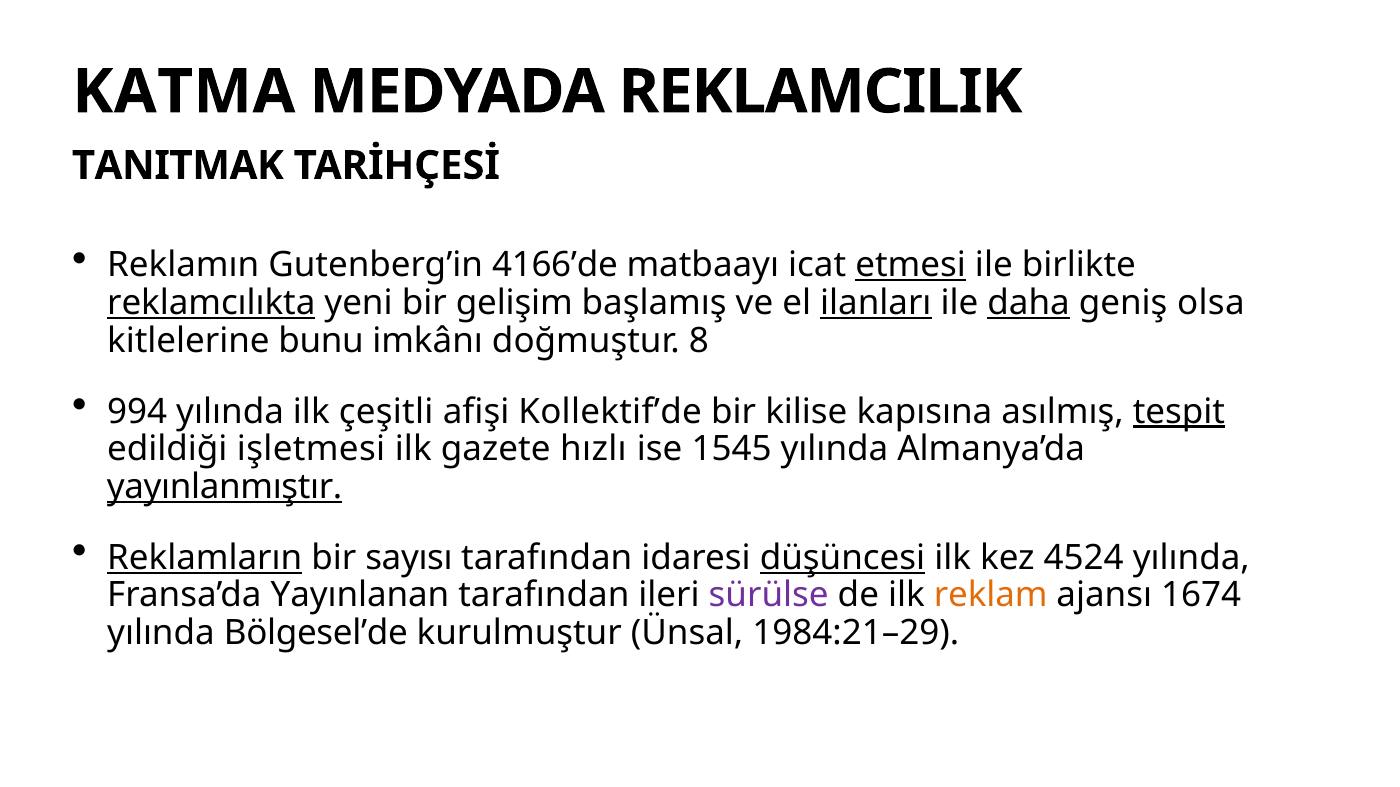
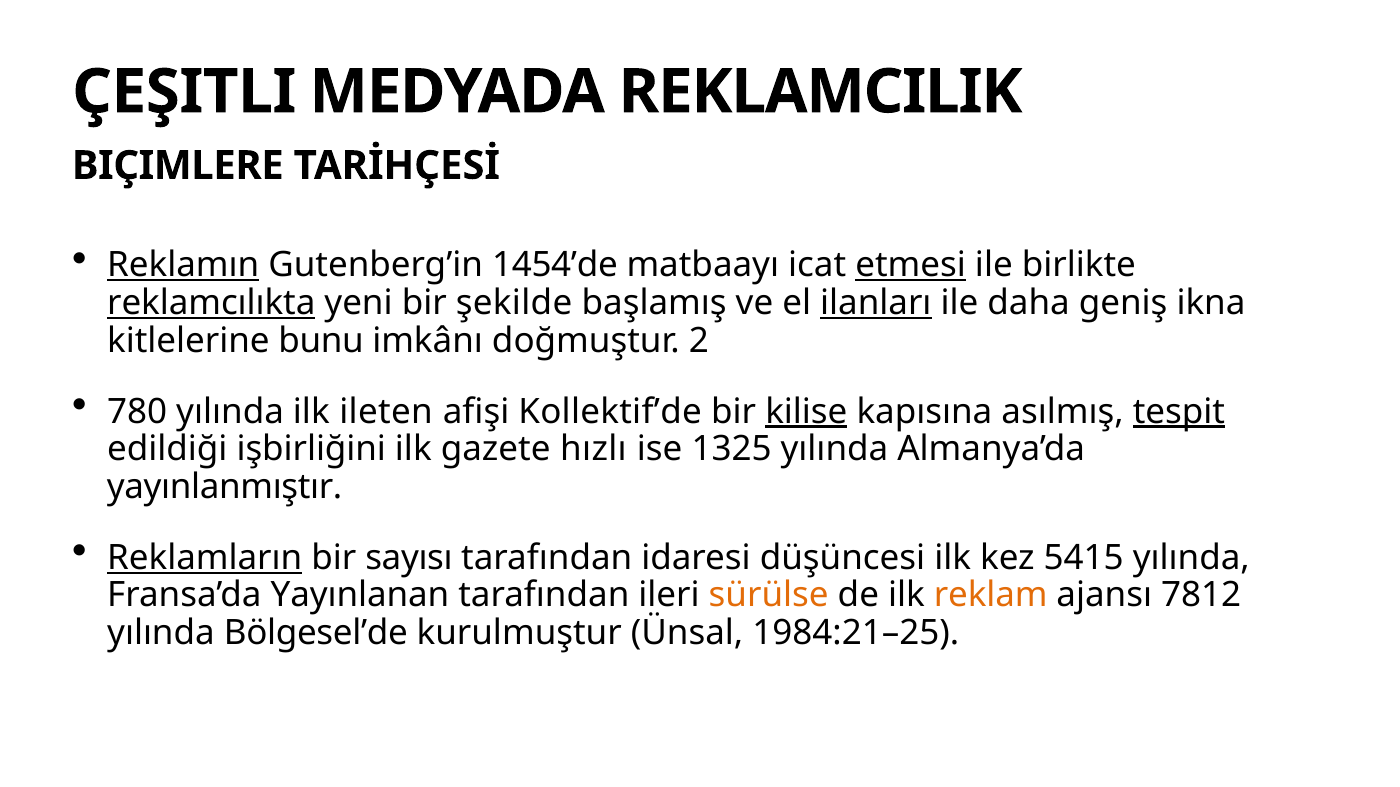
KATMA: KATMA -> ÇEŞITLI
TANITMAK: TANITMAK -> BIÇIMLERE
Reklamın underline: none -> present
4166’de: 4166’de -> 1454’de
gelişim: gelişim -> şekilde
daha underline: present -> none
olsa: olsa -> ikna
8: 8 -> 2
994: 994 -> 780
çeşitli: çeşitli -> ileten
kilise underline: none -> present
işletmesi: işletmesi -> işbirliğini
1545: 1545 -> 1325
yayınlanmıştır underline: present -> none
düşüncesi underline: present -> none
4524: 4524 -> 5415
sürülse colour: purple -> orange
1674: 1674 -> 7812
1984:21–29: 1984:21–29 -> 1984:21–25
